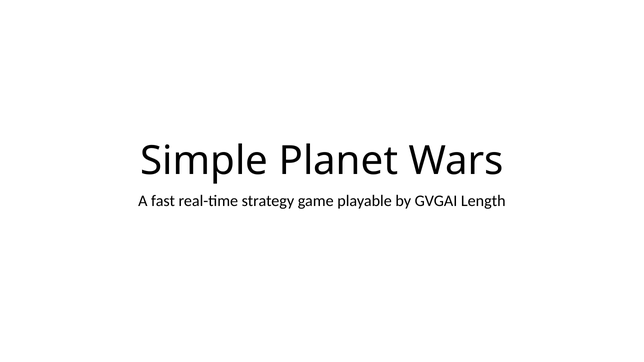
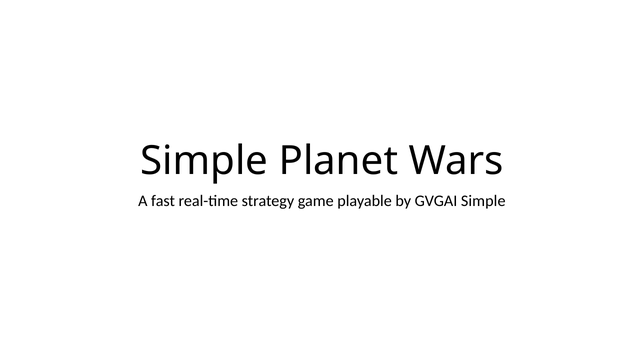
GVGAI Length: Length -> Simple
